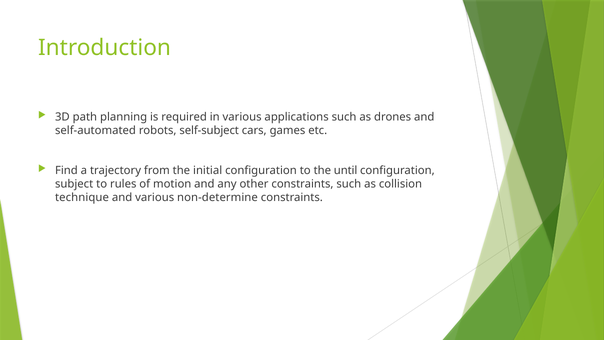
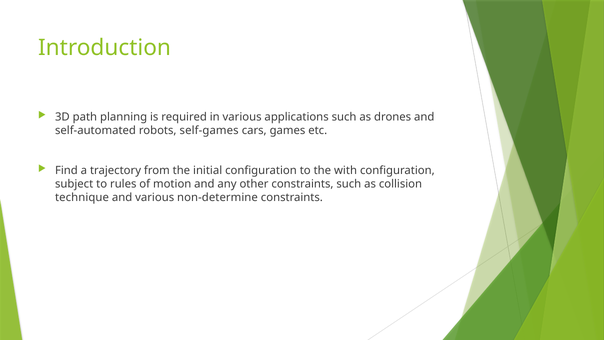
self-subject: self-subject -> self-games
until: until -> with
